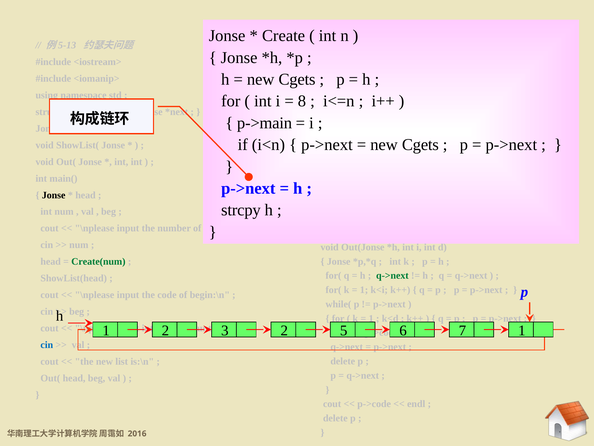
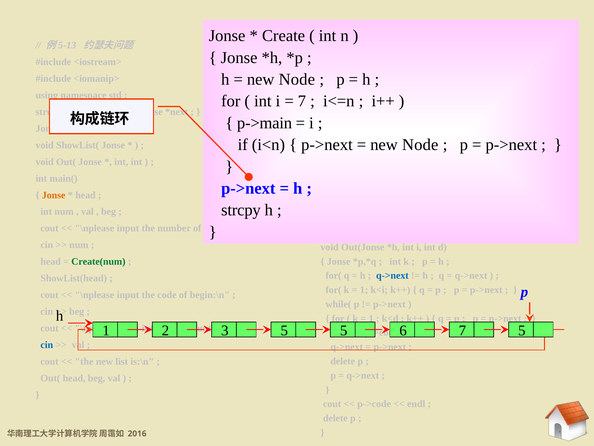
Cgets at (297, 79): Cgets -> Node
8 at (302, 101): 8 -> 7
Cgets at (420, 145): Cgets -> Node
Jonse at (54, 195) colour: black -> orange
q->next at (392, 275) colour: green -> blue
2 at (284, 330): 2 -> 5
7 1: 1 -> 5
